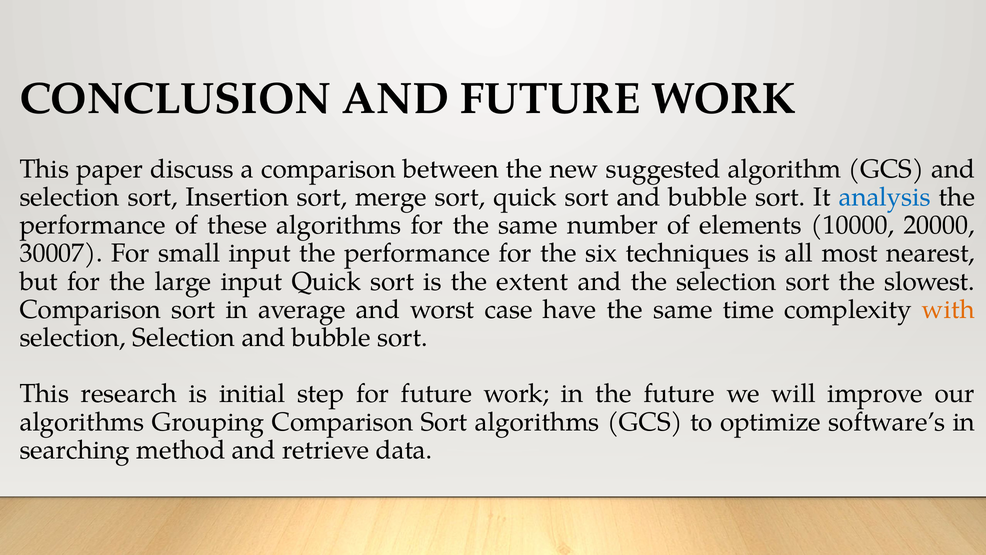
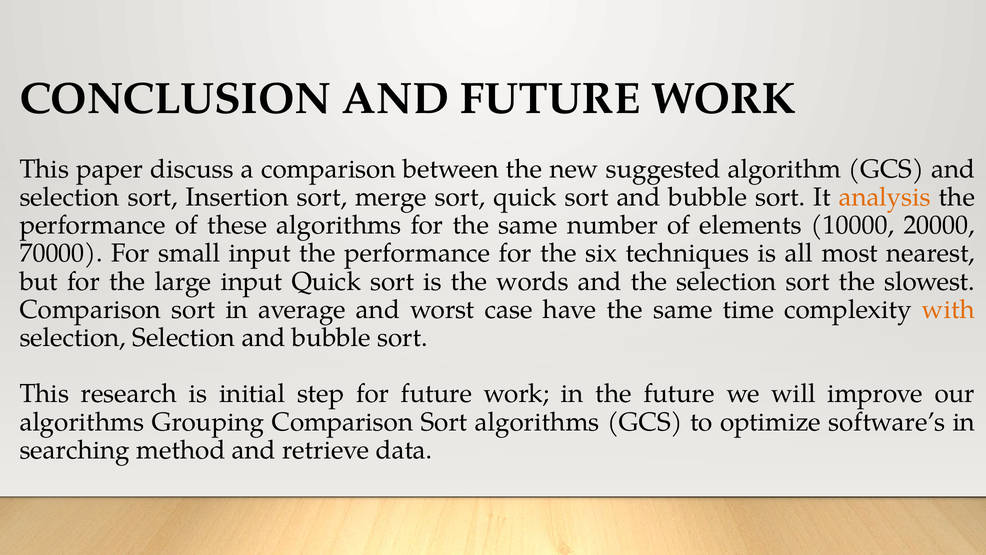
analysis colour: blue -> orange
30007: 30007 -> 70000
extent: extent -> words
